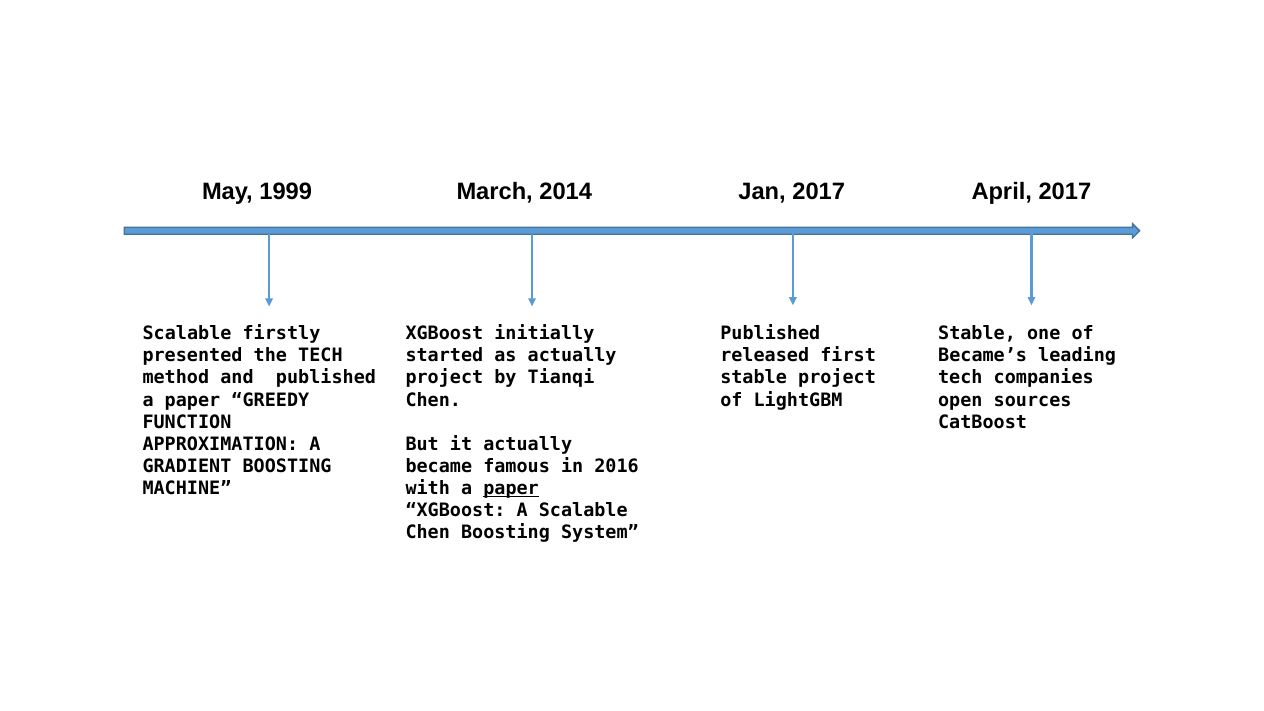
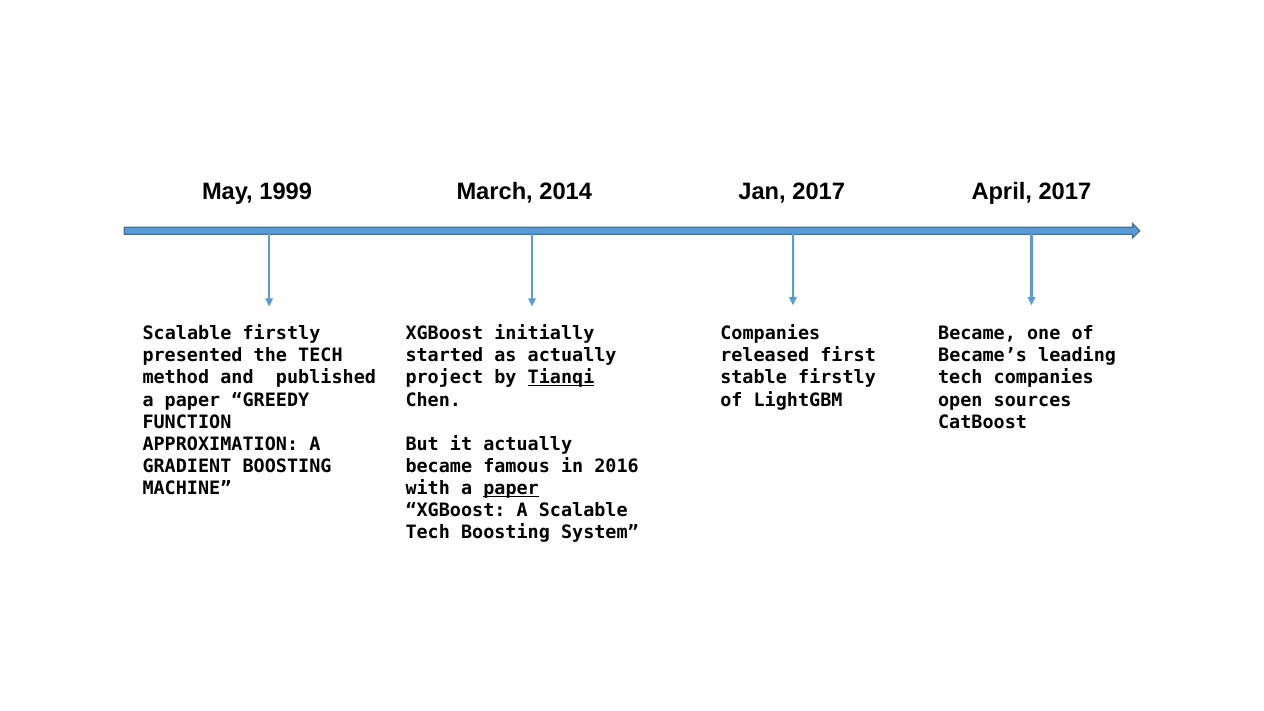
Published at (770, 334): Published -> Companies
Stable at (977, 334): Stable -> Became
Tianqi underline: none -> present
stable project: project -> firstly
Chen at (428, 533): Chen -> Tech
